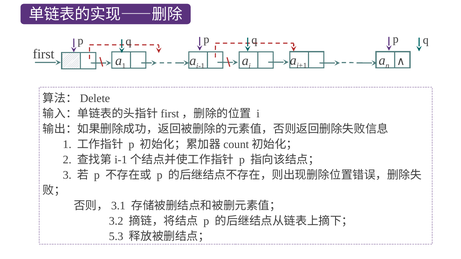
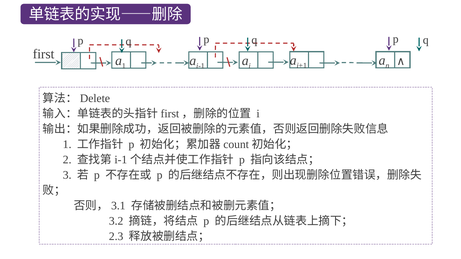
5.3: 5.3 -> 2.3
